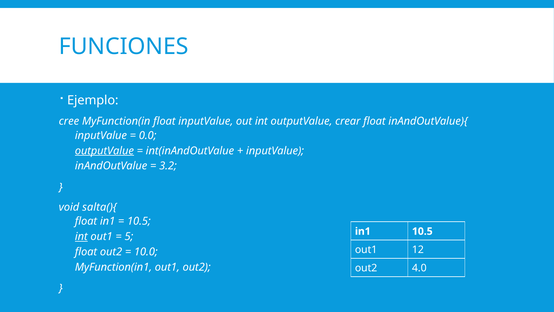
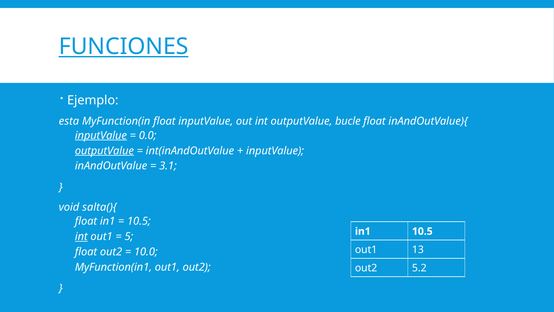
FUNCIONES underline: none -> present
cree: cree -> esta
crear: crear -> bucle
inputValue at (101, 135) underline: none -> present
3.2: 3.2 -> 3.1
12: 12 -> 13
4.0: 4.0 -> 5.2
